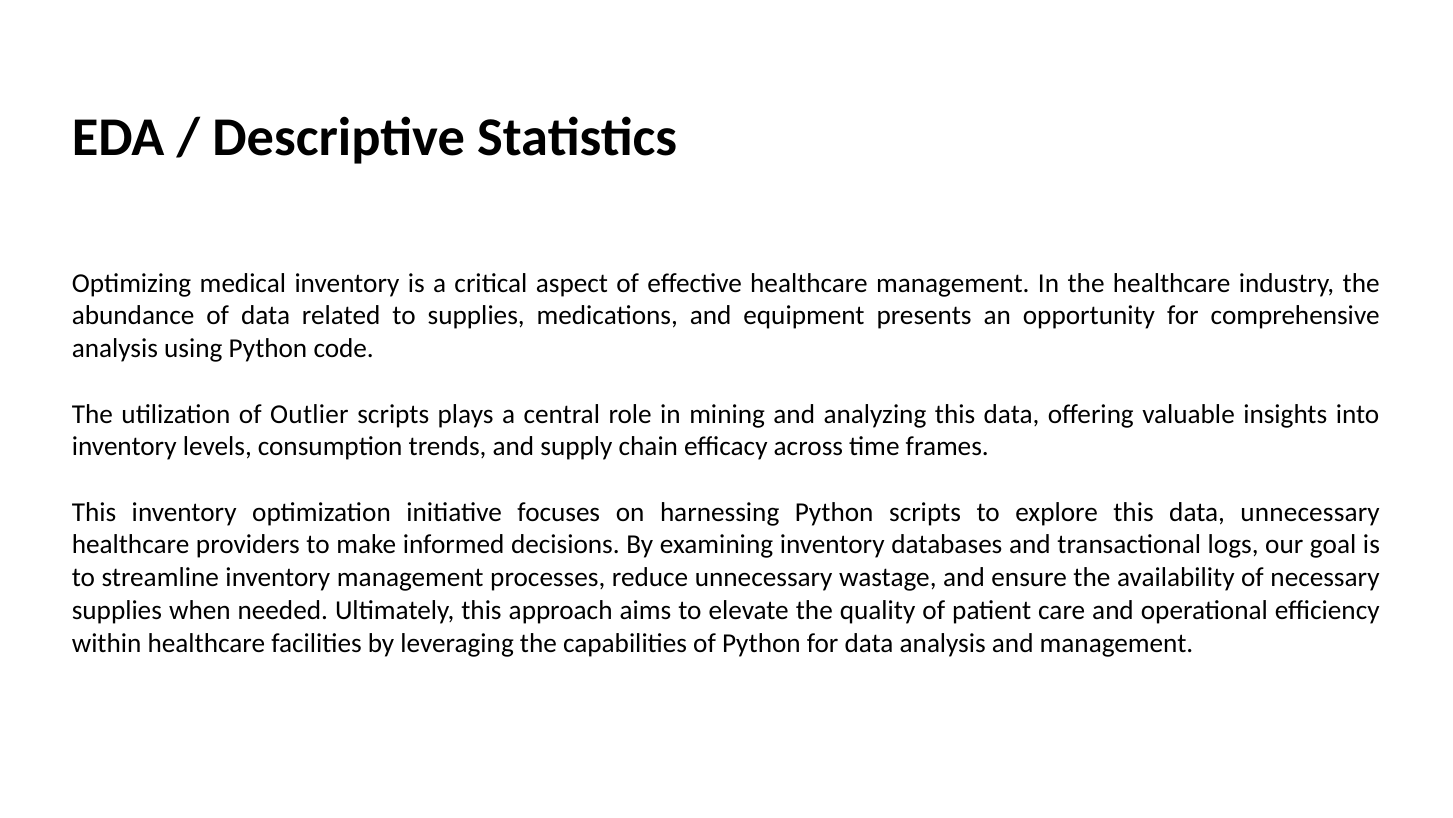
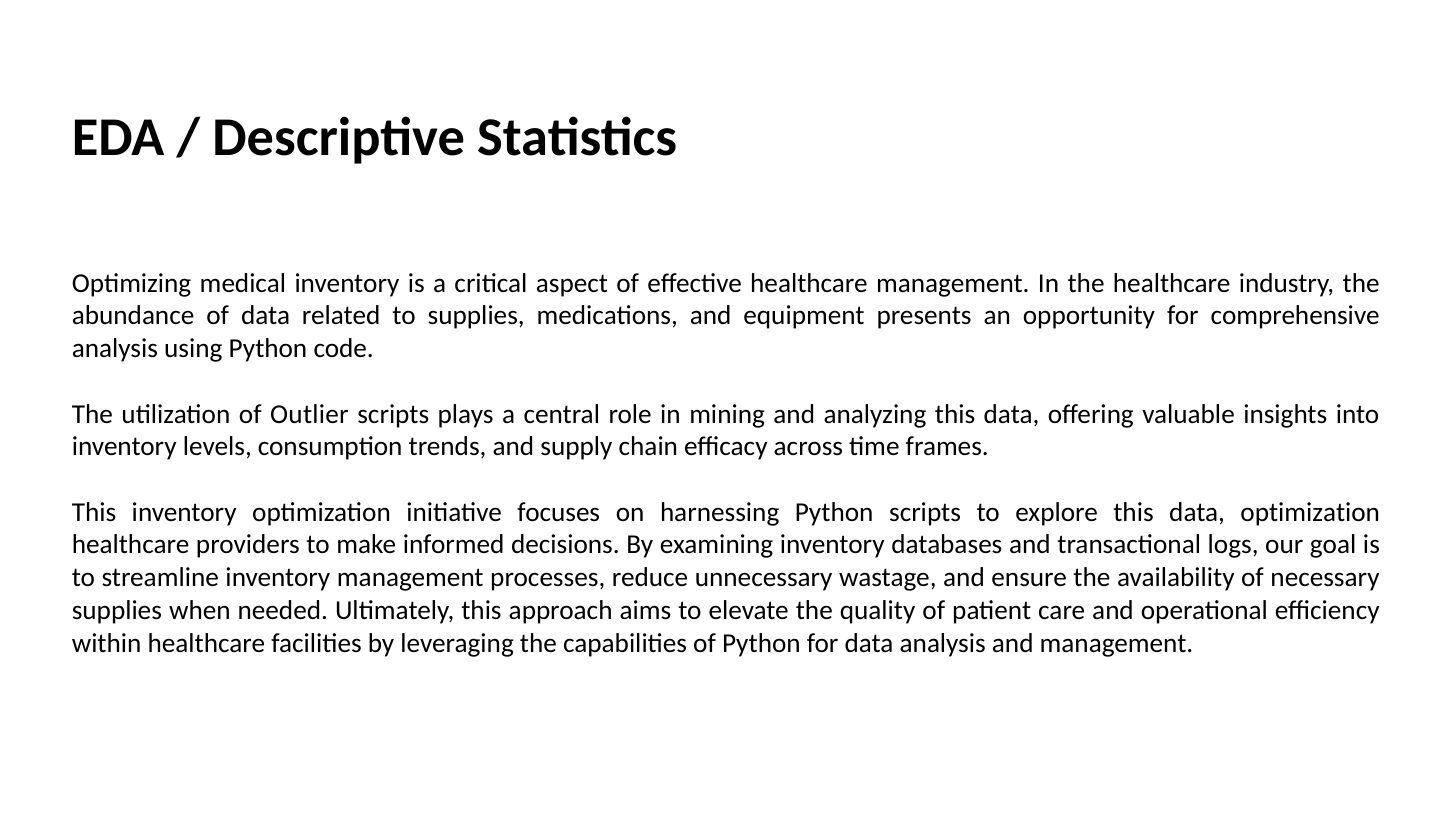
data unnecessary: unnecessary -> optimization
